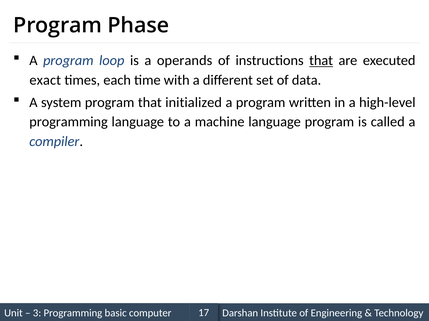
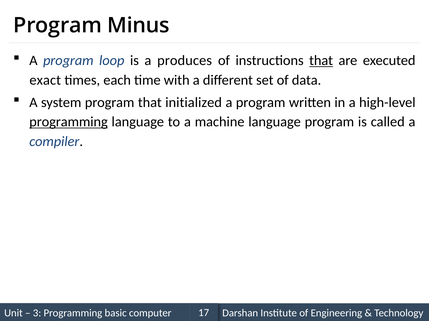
Phase: Phase -> Minus
operands: operands -> produces
programming at (69, 122) underline: none -> present
